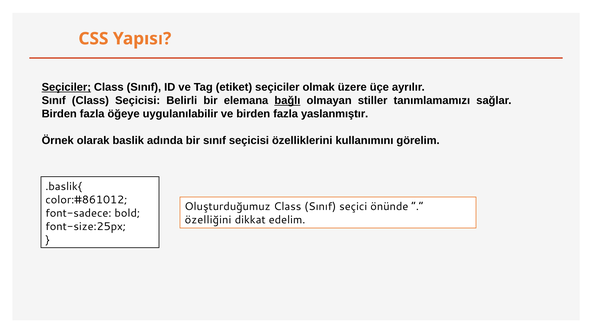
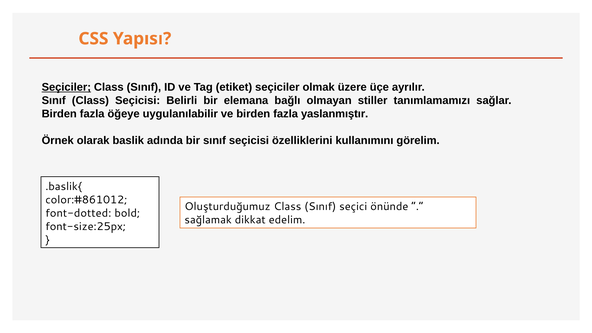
bağlı underline: present -> none
font-sadece: font-sadece -> font-dotted
özelliğini: özelliğini -> sağlamak
